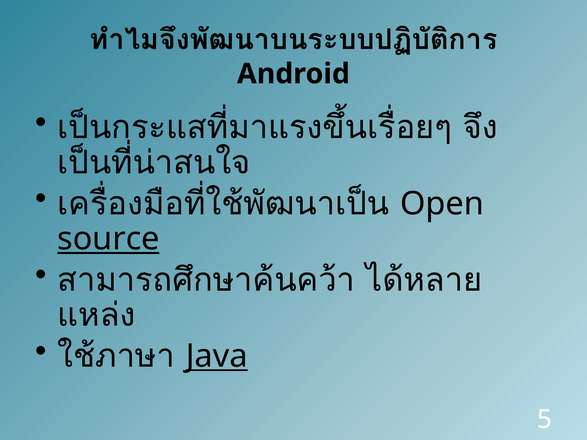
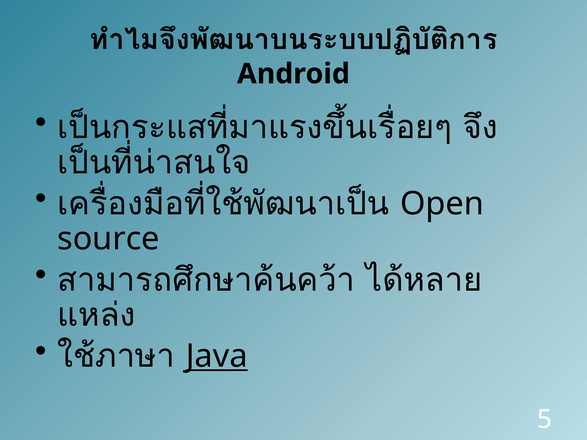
source underline: present -> none
